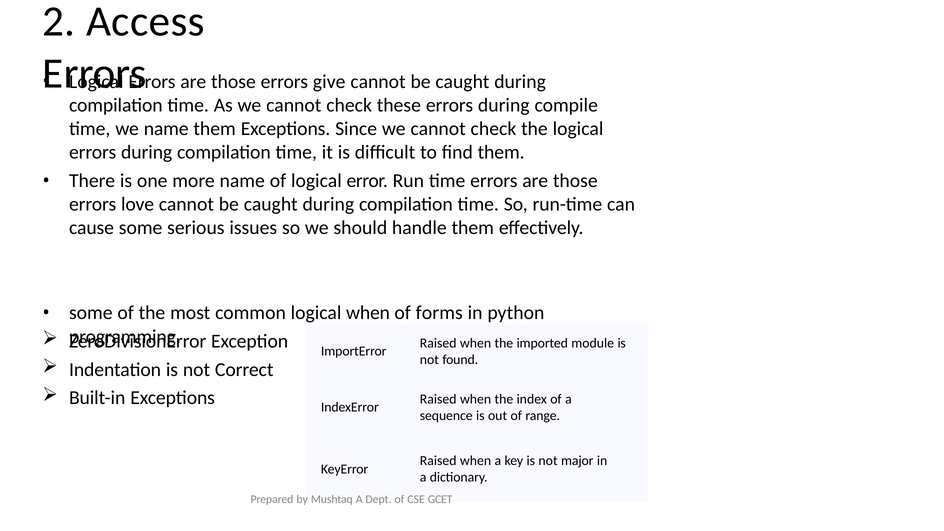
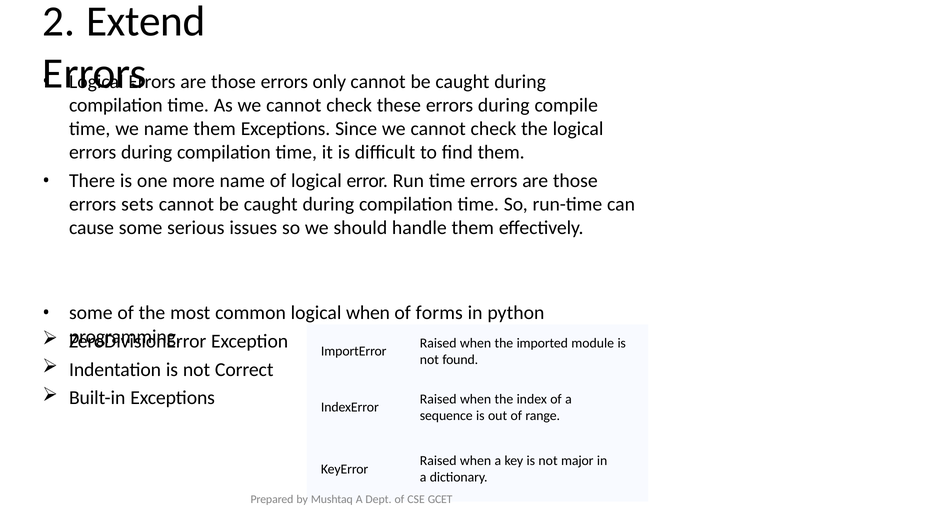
Access: Access -> Extend
give: give -> only
love: love -> sets
